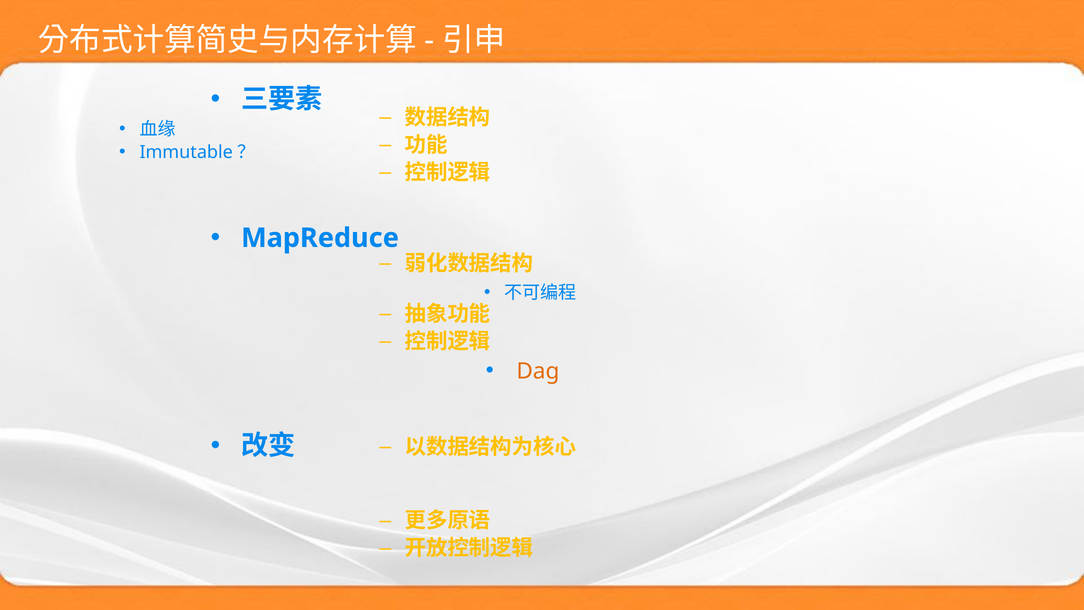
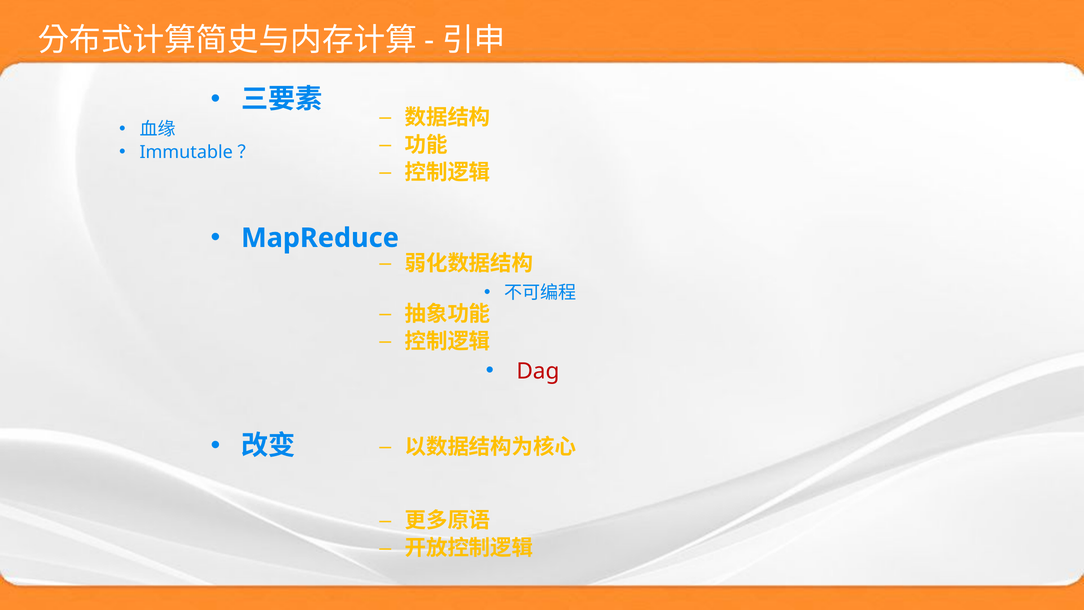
Dag colour: orange -> red
